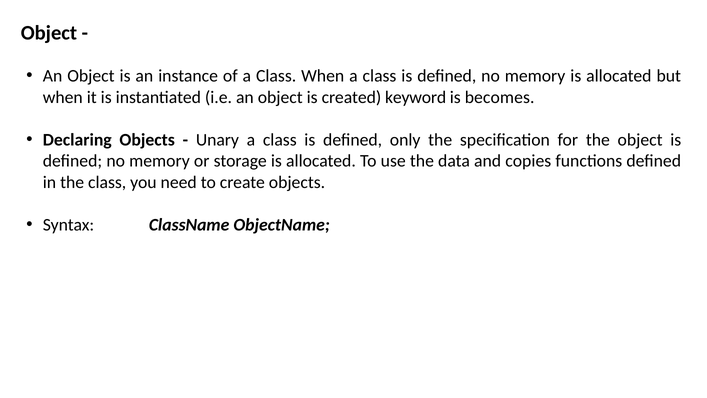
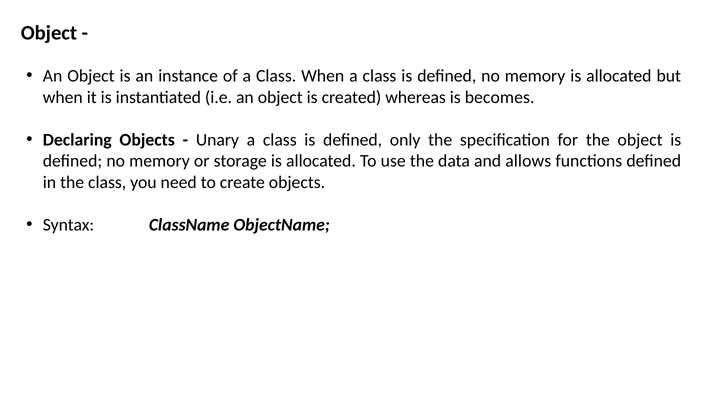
keyword: keyword -> whereas
copies: copies -> allows
